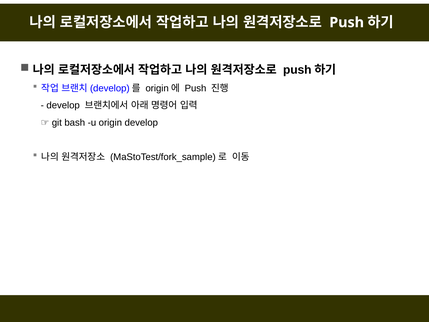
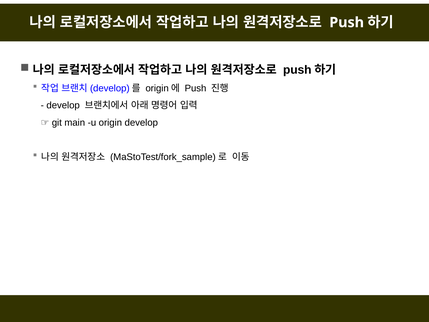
bash: bash -> main
